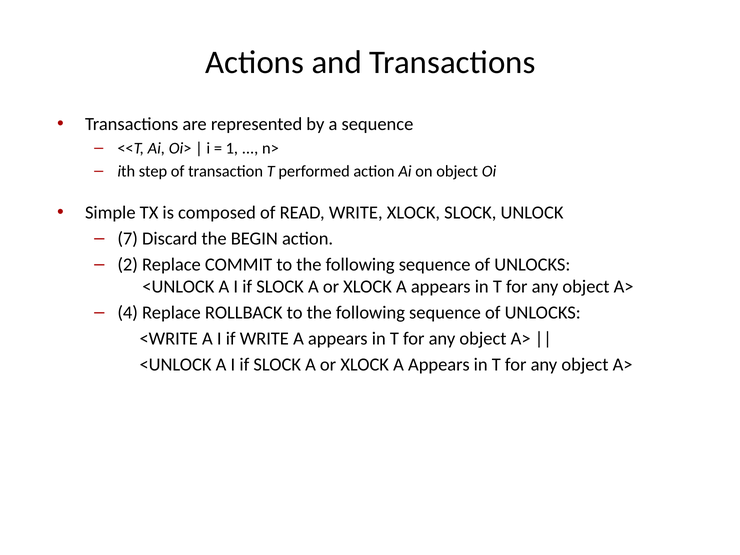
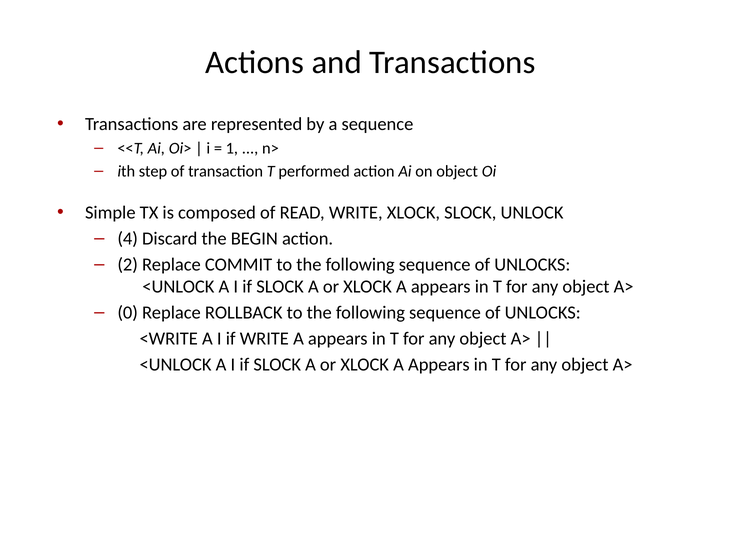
7: 7 -> 4
4: 4 -> 0
